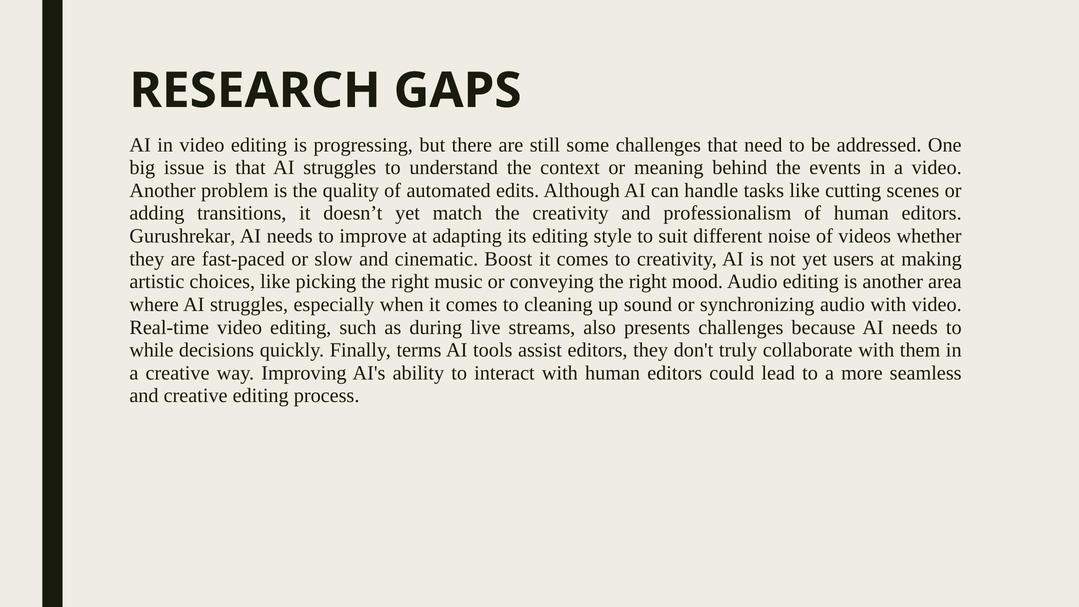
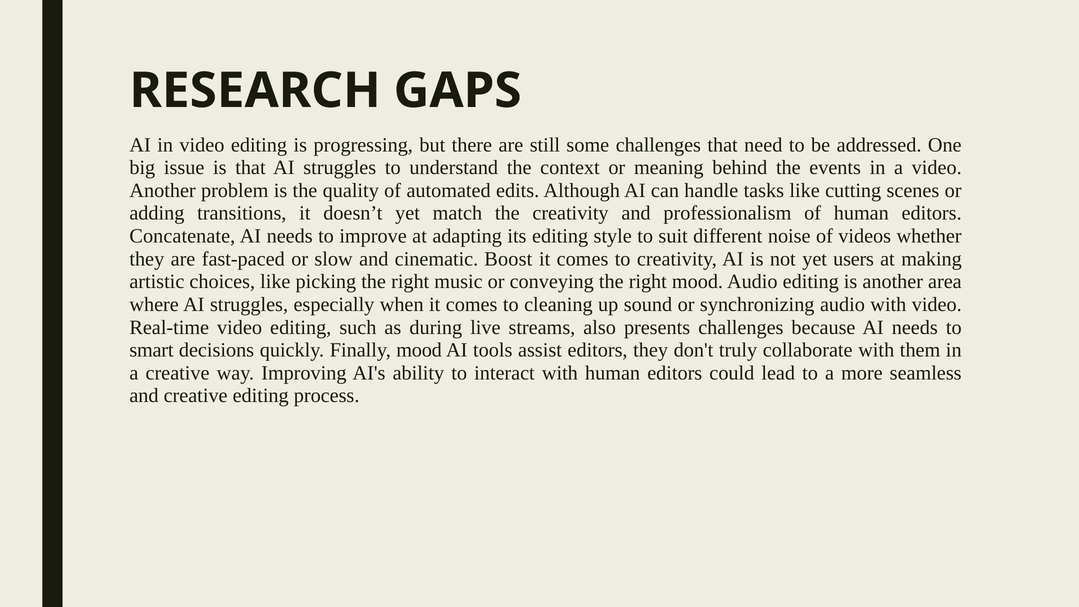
Gurushrekar: Gurushrekar -> Concatenate
while: while -> smart
Finally terms: terms -> mood
